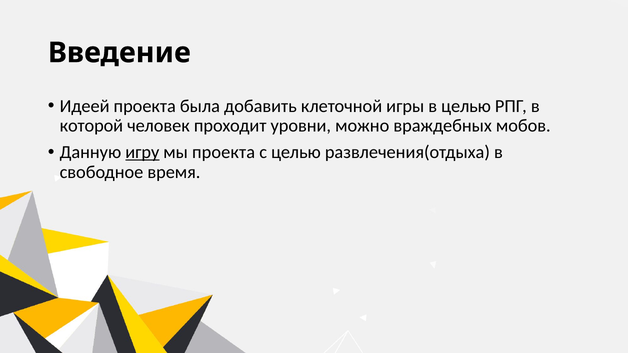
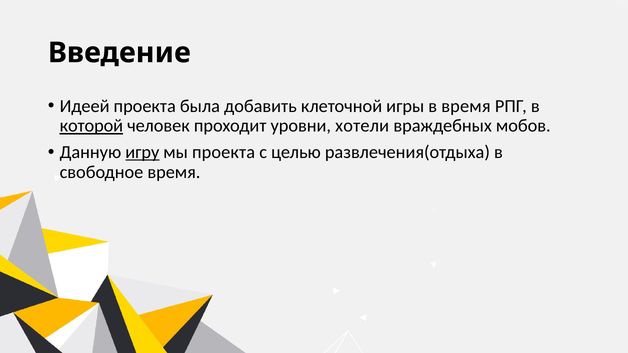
в целью: целью -> время
которой underline: none -> present
можно: можно -> хотели
